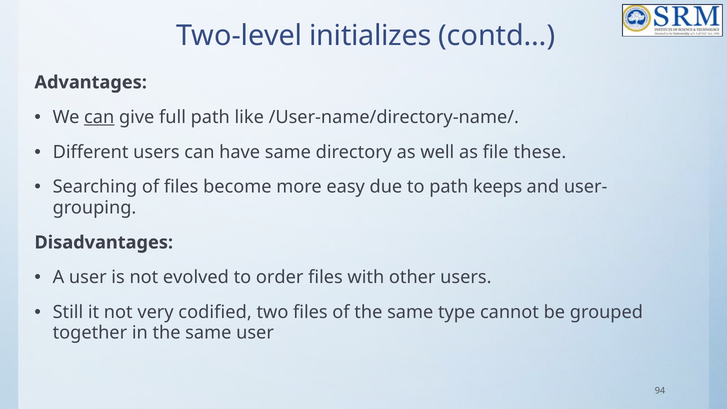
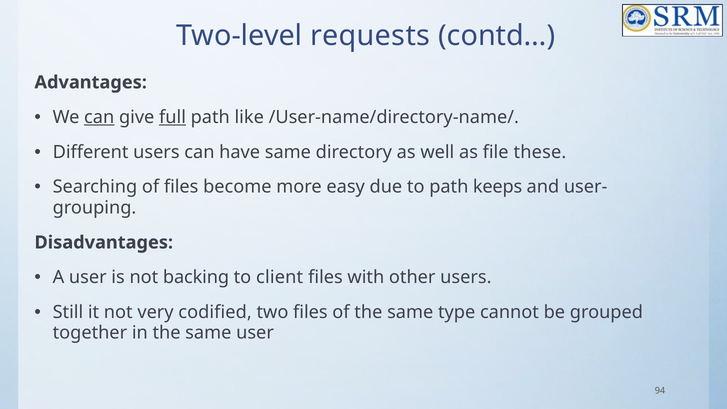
initializes: initializes -> requests
full underline: none -> present
evolved: evolved -> backing
order: order -> client
